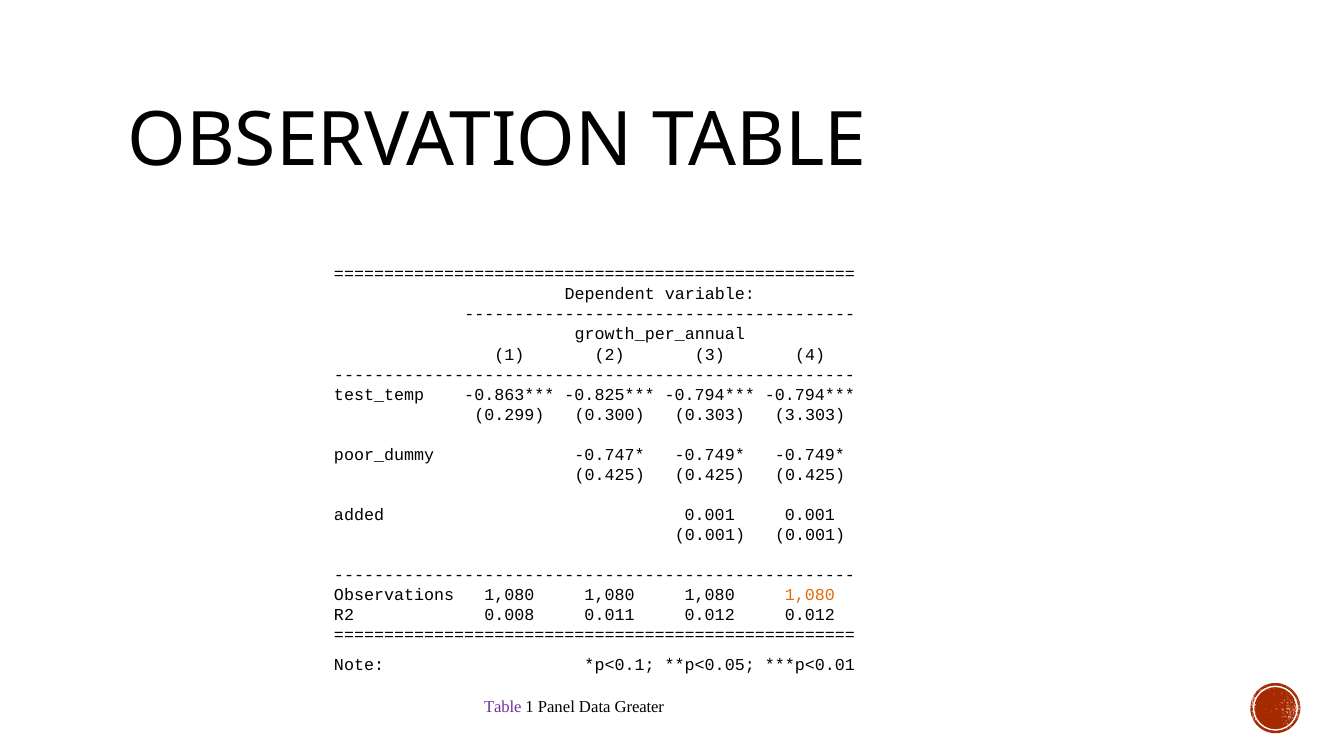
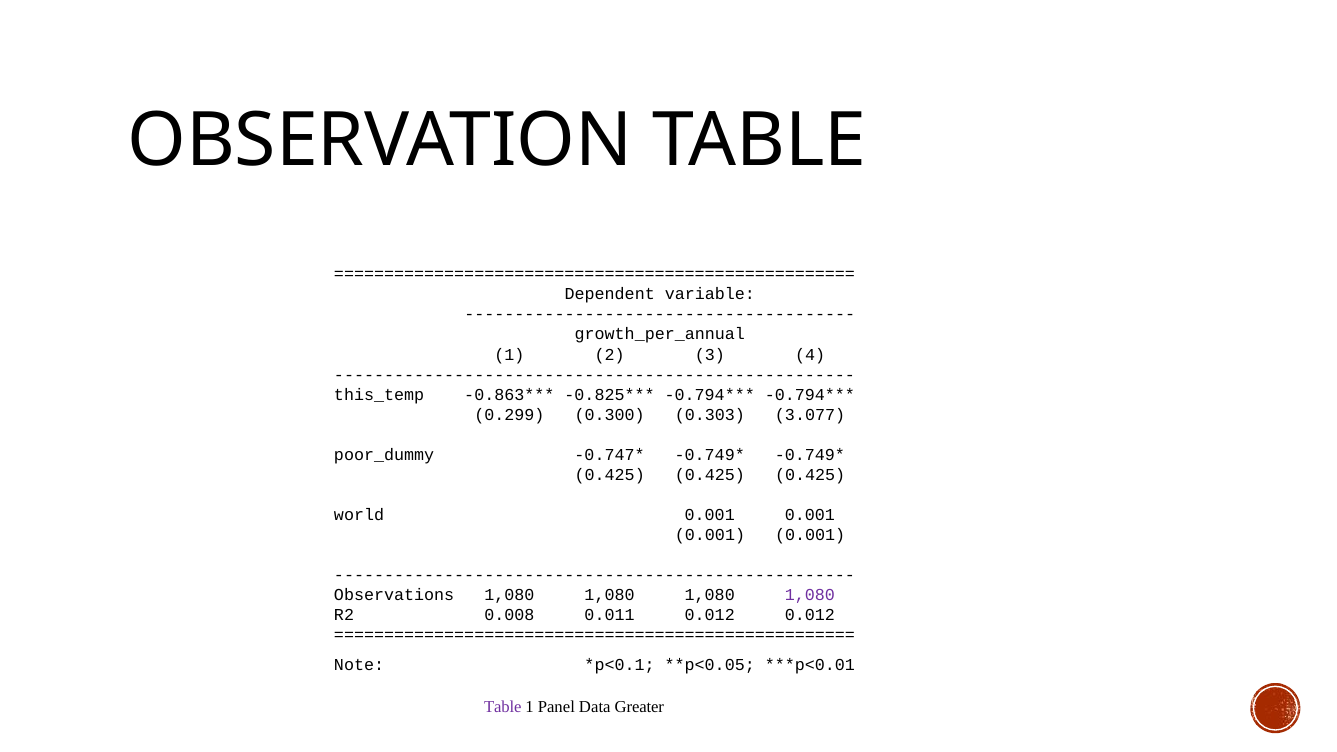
test_temp: test_temp -> this_temp
3.303: 3.303 -> 3.077
added: added -> world
1,080 at (810, 595) colour: orange -> purple
